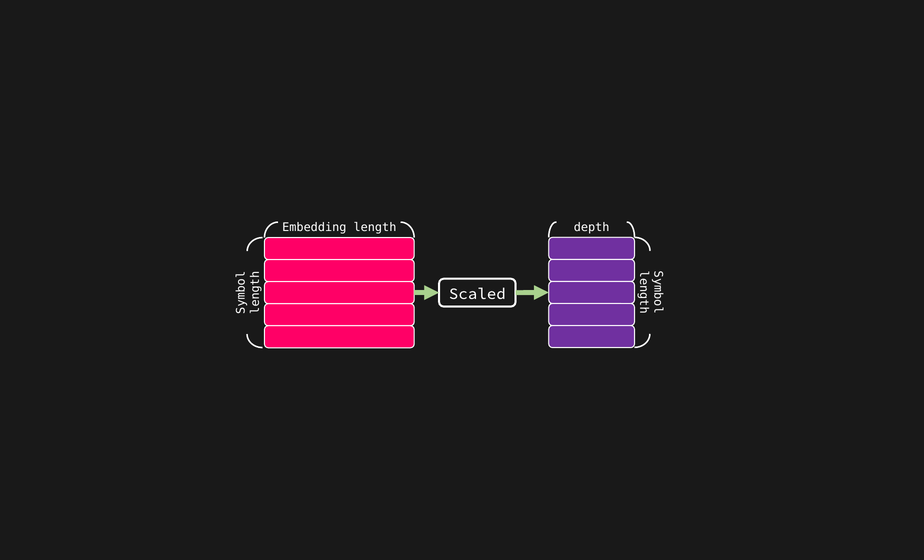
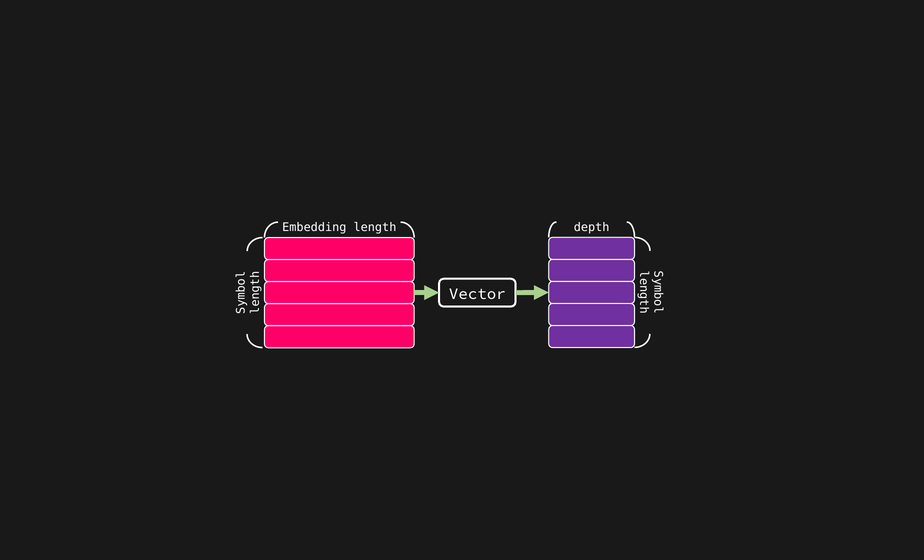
Scaled: Scaled -> Vector
